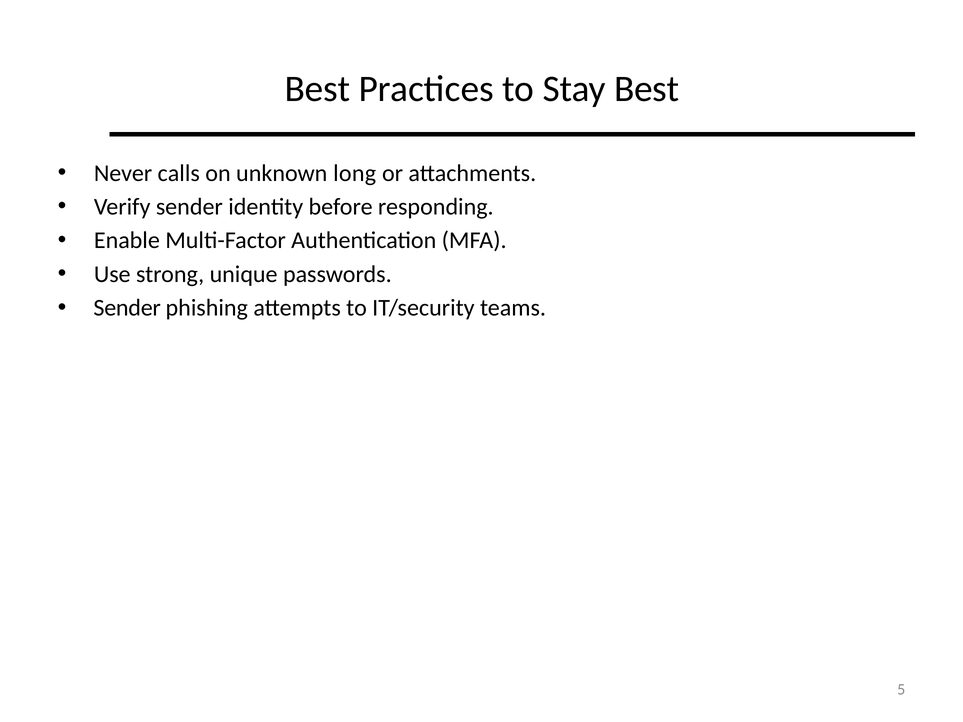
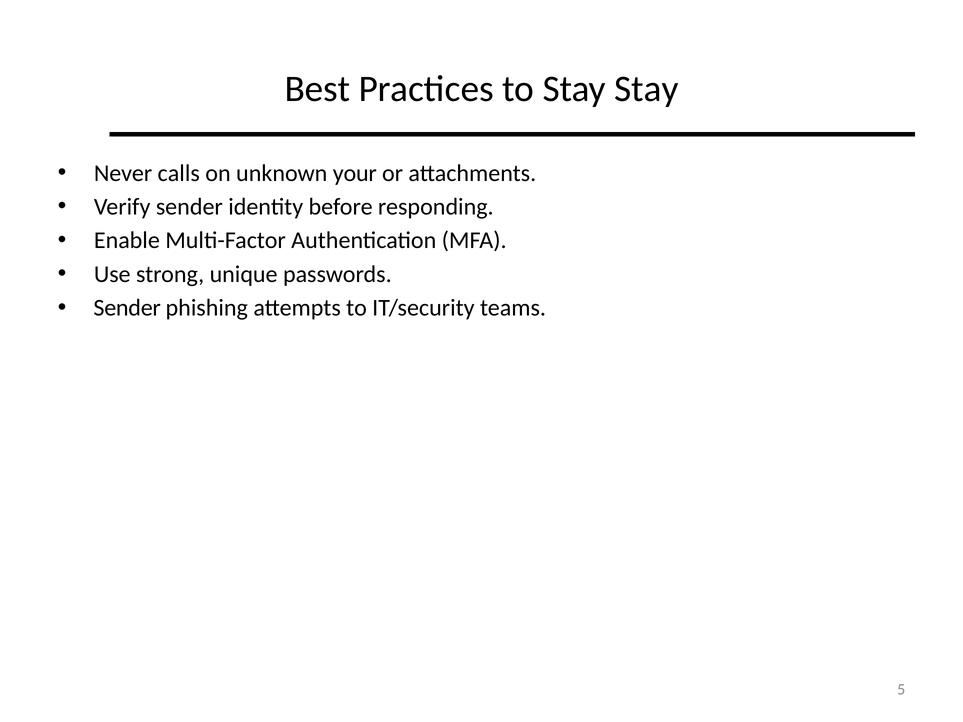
Stay Best: Best -> Stay
long: long -> your
